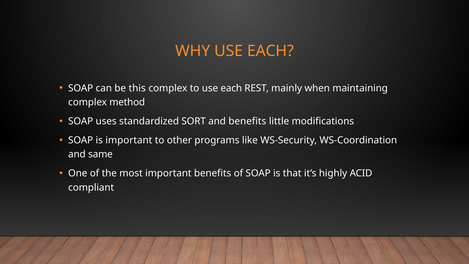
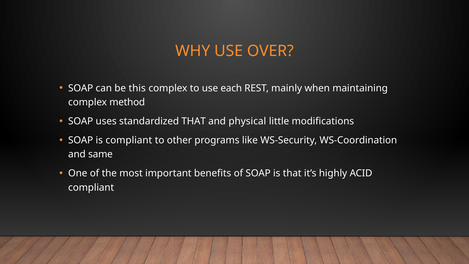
WHY USE EACH: EACH -> OVER
standardized SORT: SORT -> THAT
and benefits: benefits -> physical
is important: important -> compliant
